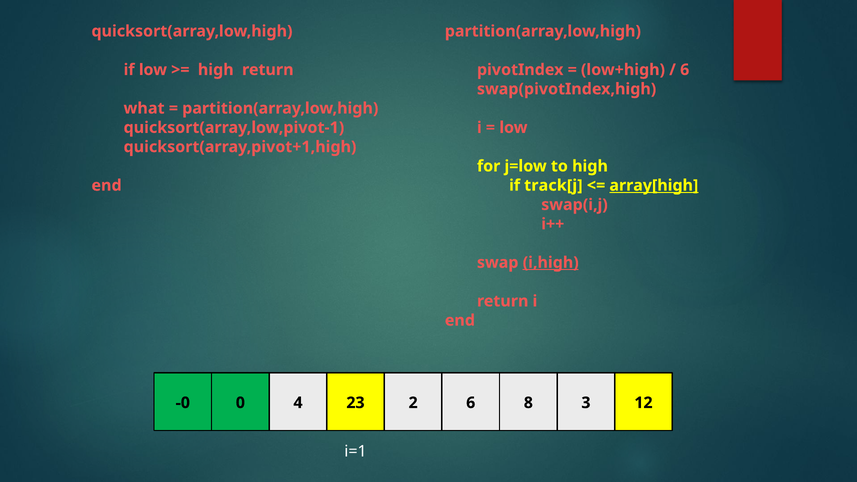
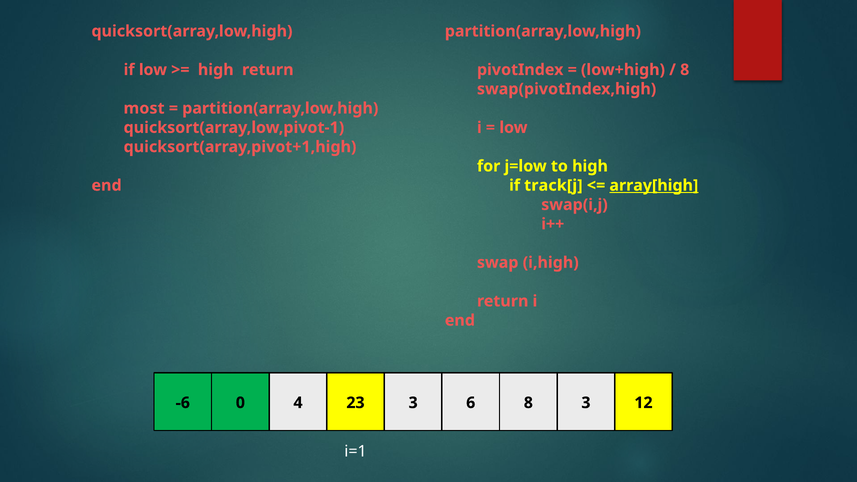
6 at (685, 70): 6 -> 8
what: what -> most
i,high underline: present -> none
-0: -0 -> -6
23 2: 2 -> 3
